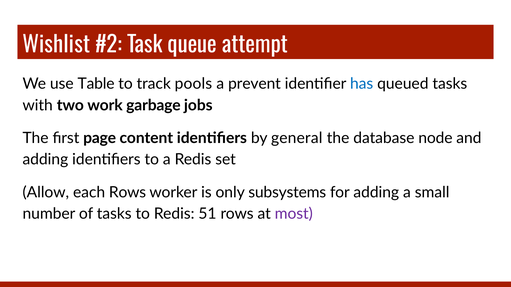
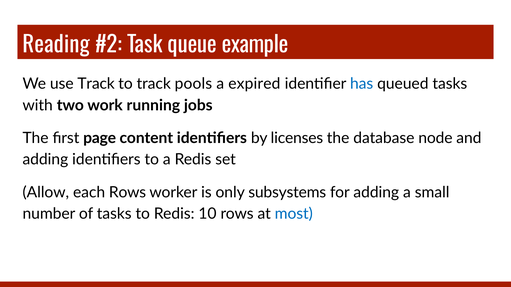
Wishlist: Wishlist -> Reading
attempt: attempt -> example
use Table: Table -> Track
prevent: prevent -> expired
garbage: garbage -> running
general: general -> licenses
51: 51 -> 10
most colour: purple -> blue
